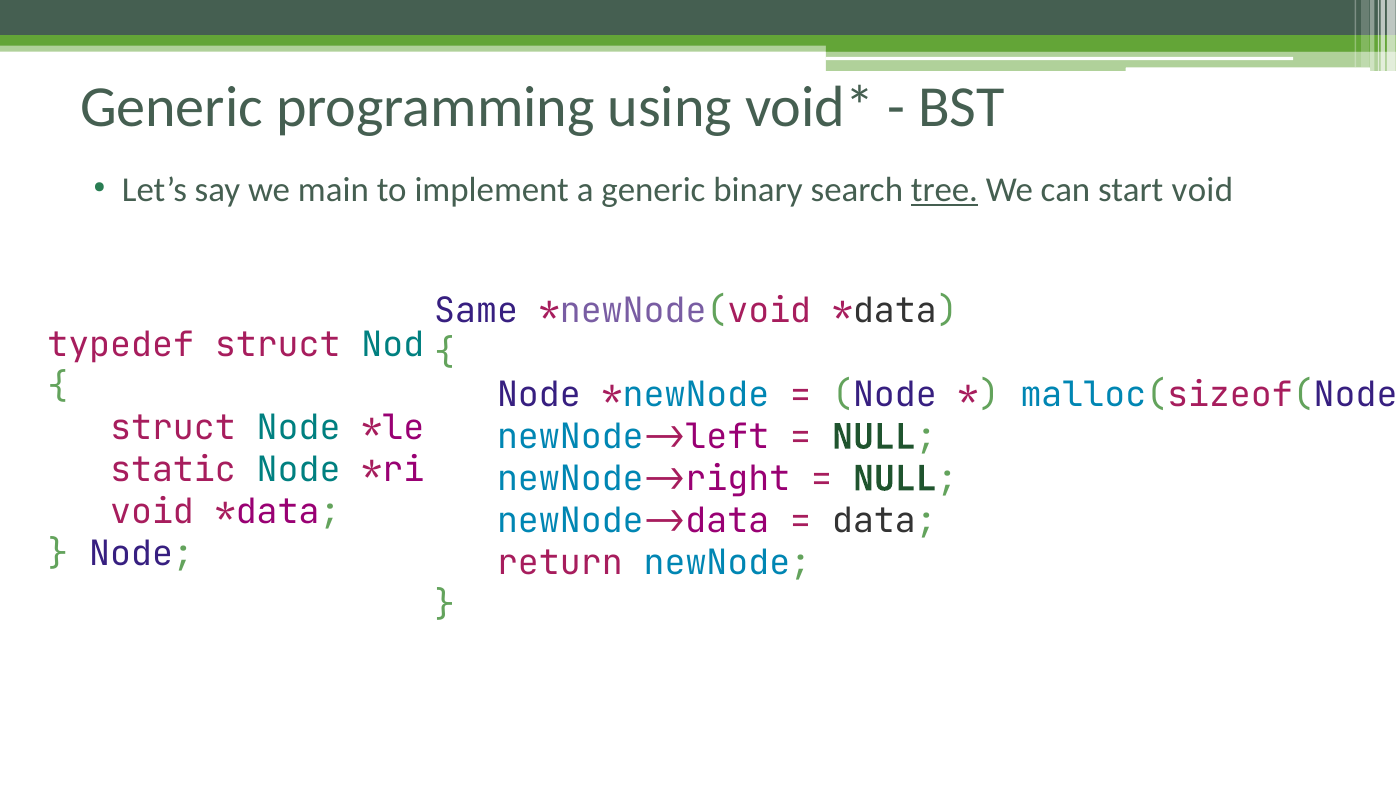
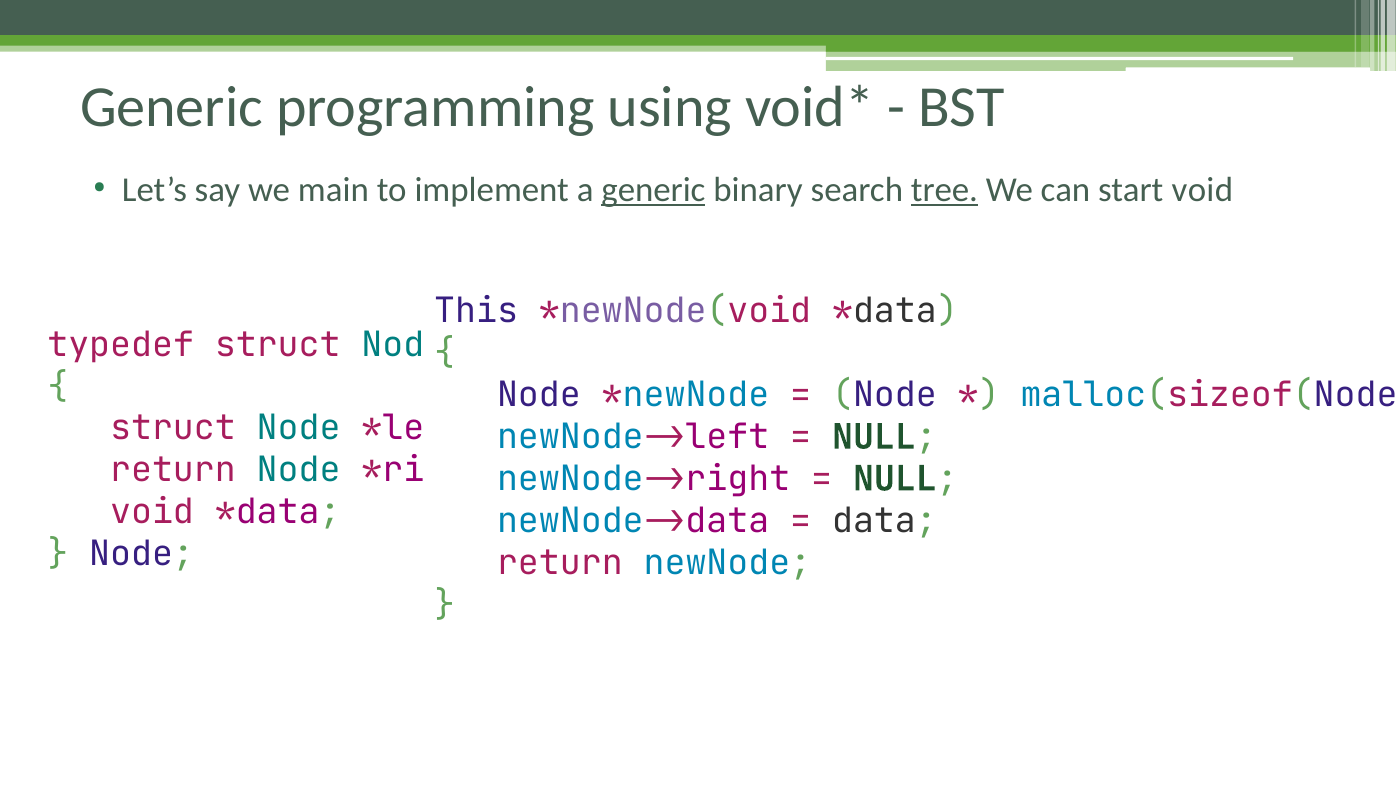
generic at (653, 190) underline: none -> present
Same: Same -> This
static at (173, 470): static -> return
